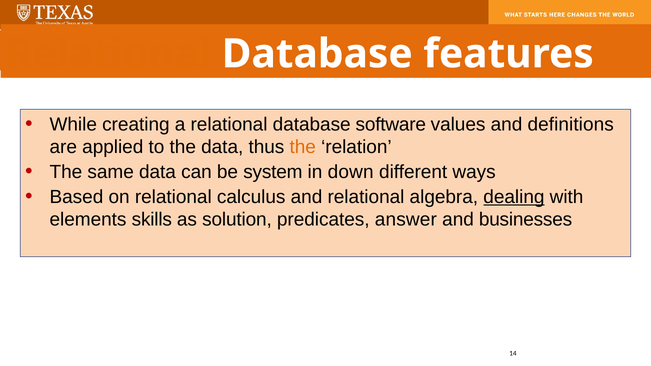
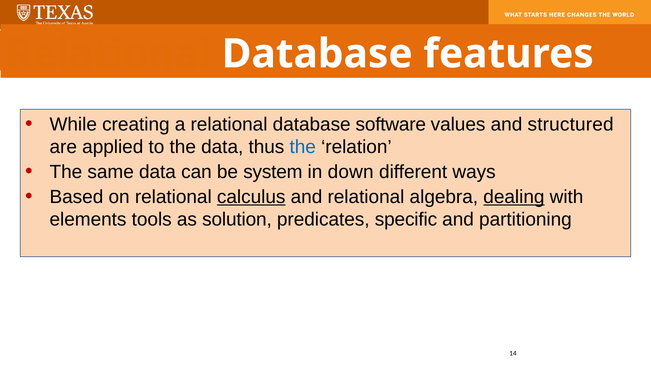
definitions: definitions -> structured
the at (303, 147) colour: orange -> blue
calculus underline: none -> present
skills: skills -> tools
answer: answer -> specific
businesses: businesses -> partitioning
